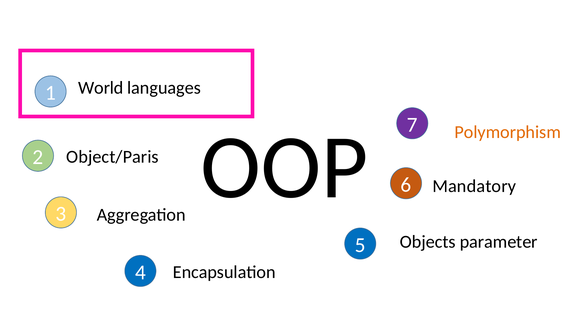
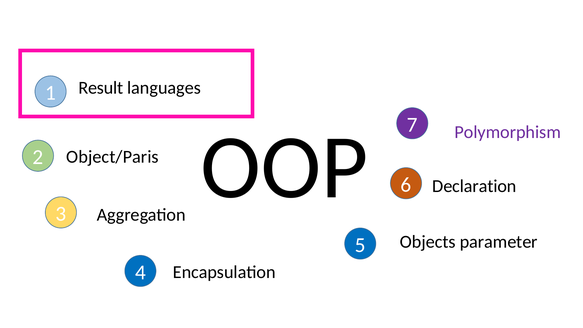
World: World -> Result
Polymorphism colour: orange -> purple
Mandatory: Mandatory -> Declaration
